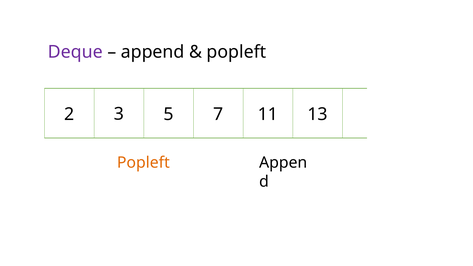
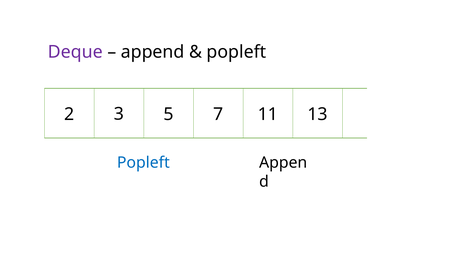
Popleft at (143, 163) colour: orange -> blue
